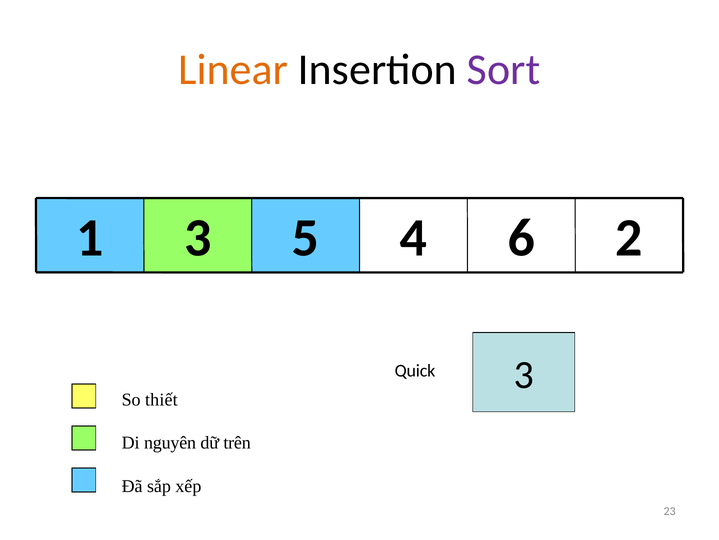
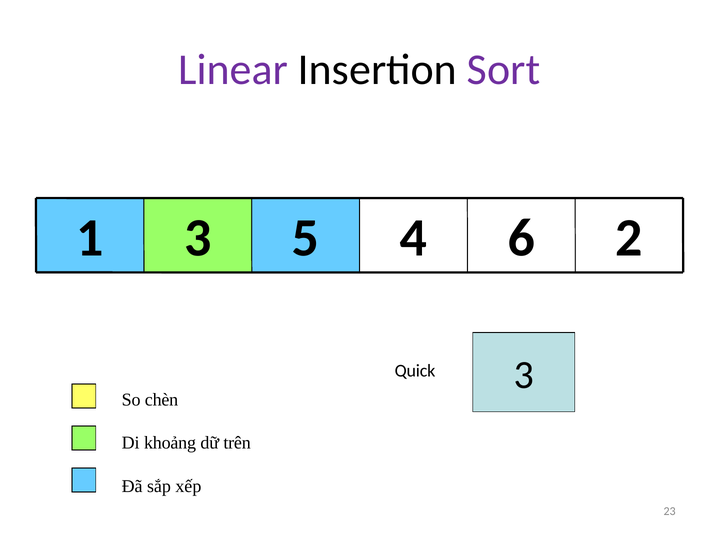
Linear colour: orange -> purple
thiết: thiết -> chèn
nguyên: nguyên -> khoảng
